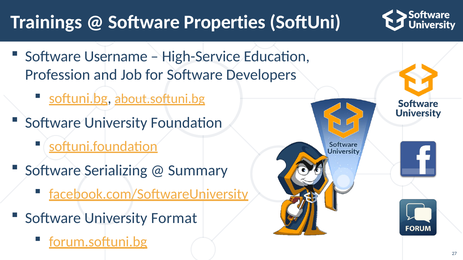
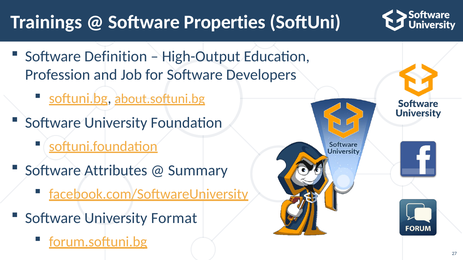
Username: Username -> Definition
High-Service: High-Service -> High-Output
Serializing: Serializing -> Attributes
